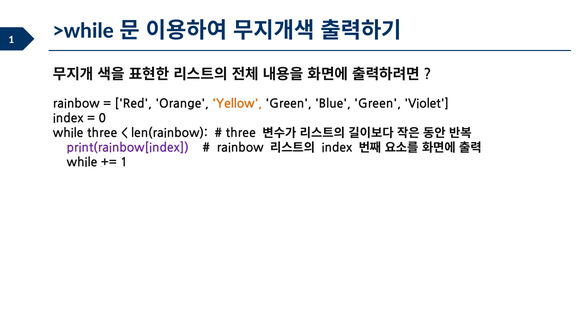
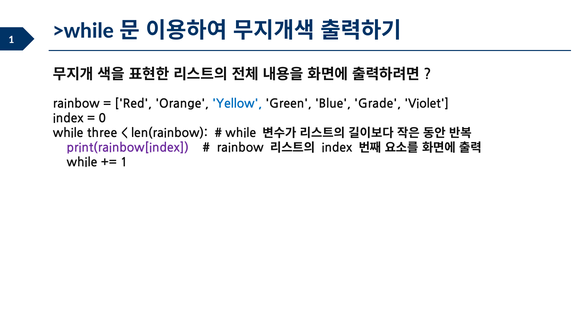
Yellow colour: orange -> blue
Blue Green: Green -> Grade
three at (241, 133): three -> while
